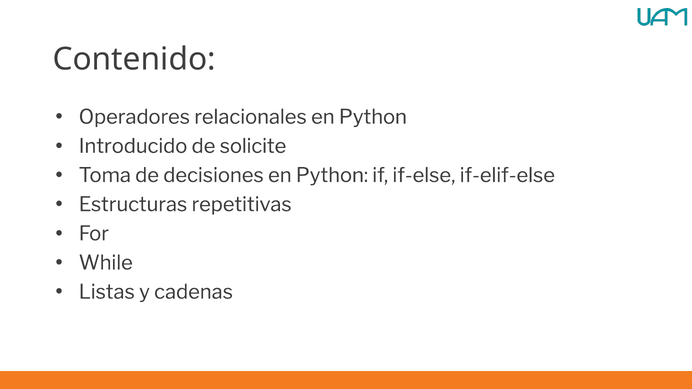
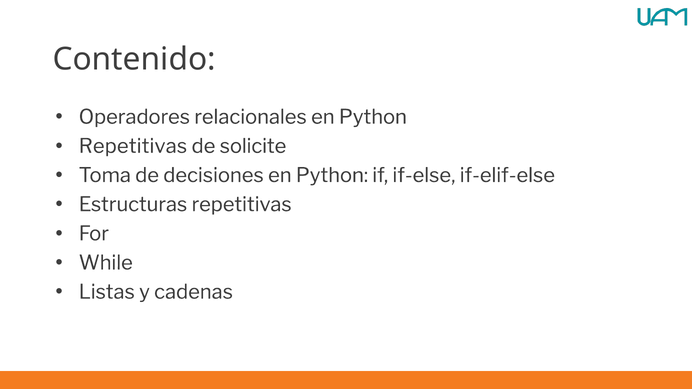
Introducido at (133, 146): Introducido -> Repetitivas
